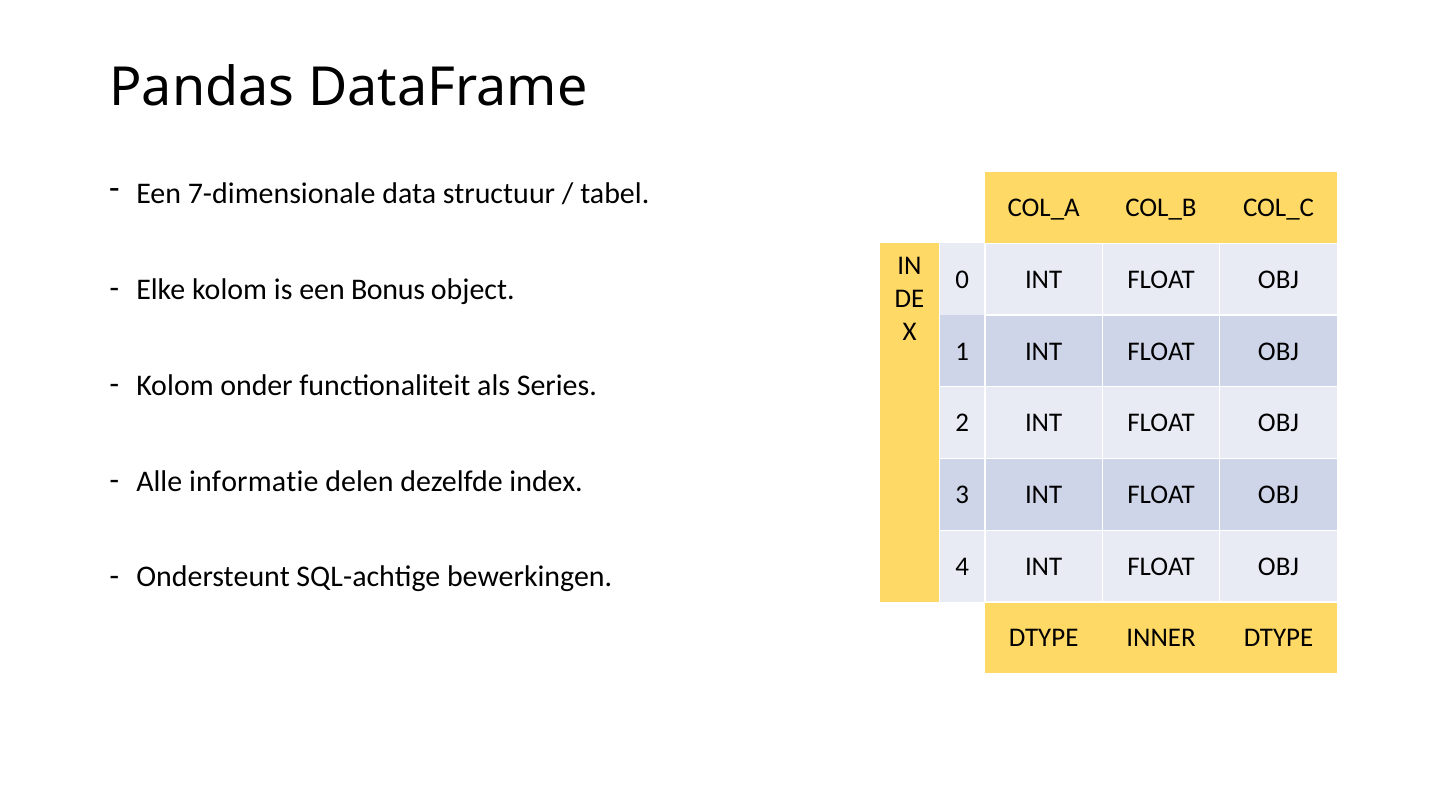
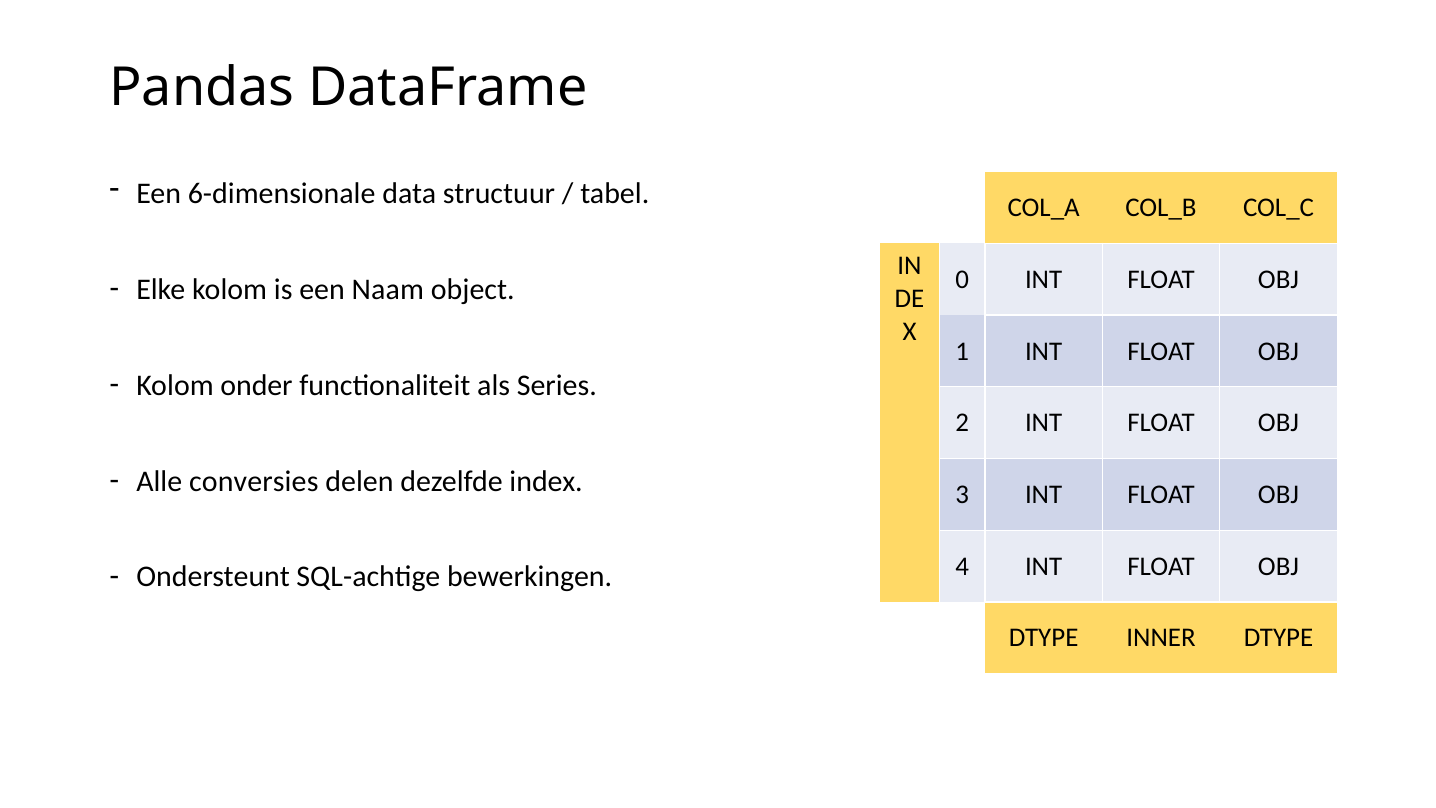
7-dimensionale: 7-dimensionale -> 6-dimensionale
Bonus: Bonus -> Naam
informatie: informatie -> conversies
